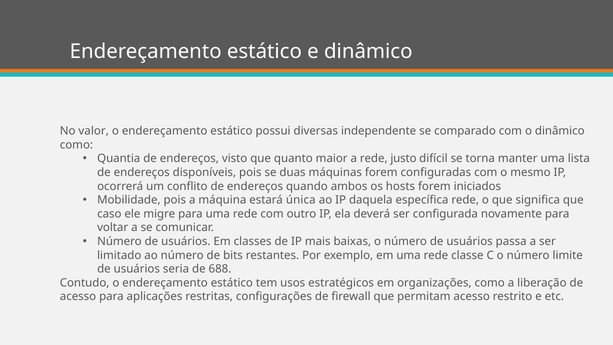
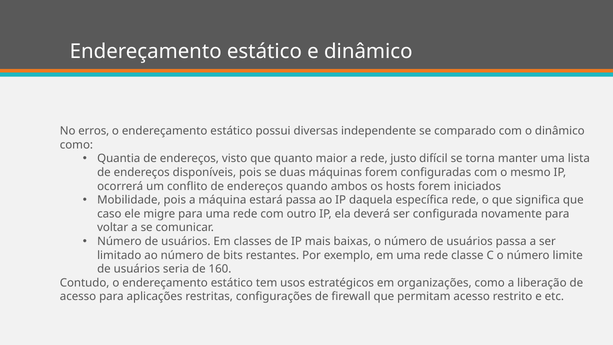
valor: valor -> erros
estará única: única -> passa
688: 688 -> 160
